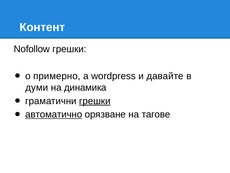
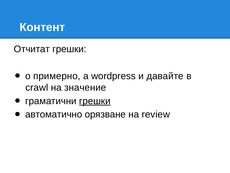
Nofollow: Nofollow -> Отчитат
думи: думи -> crawl
динамика: динамика -> значение
автоматично underline: present -> none
тагове: тагове -> review
